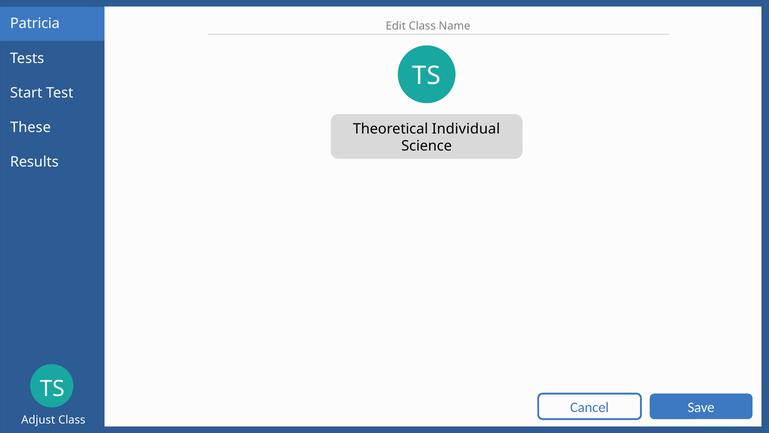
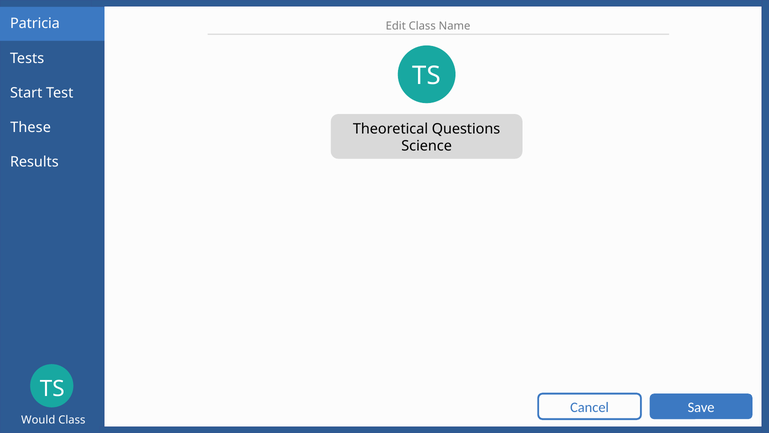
Individual: Individual -> Questions
Adjust: Adjust -> Would
